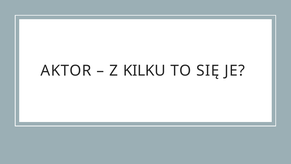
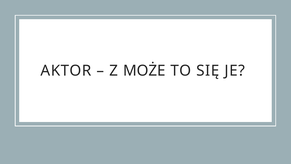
KILKU: KILKU -> MOŻE
